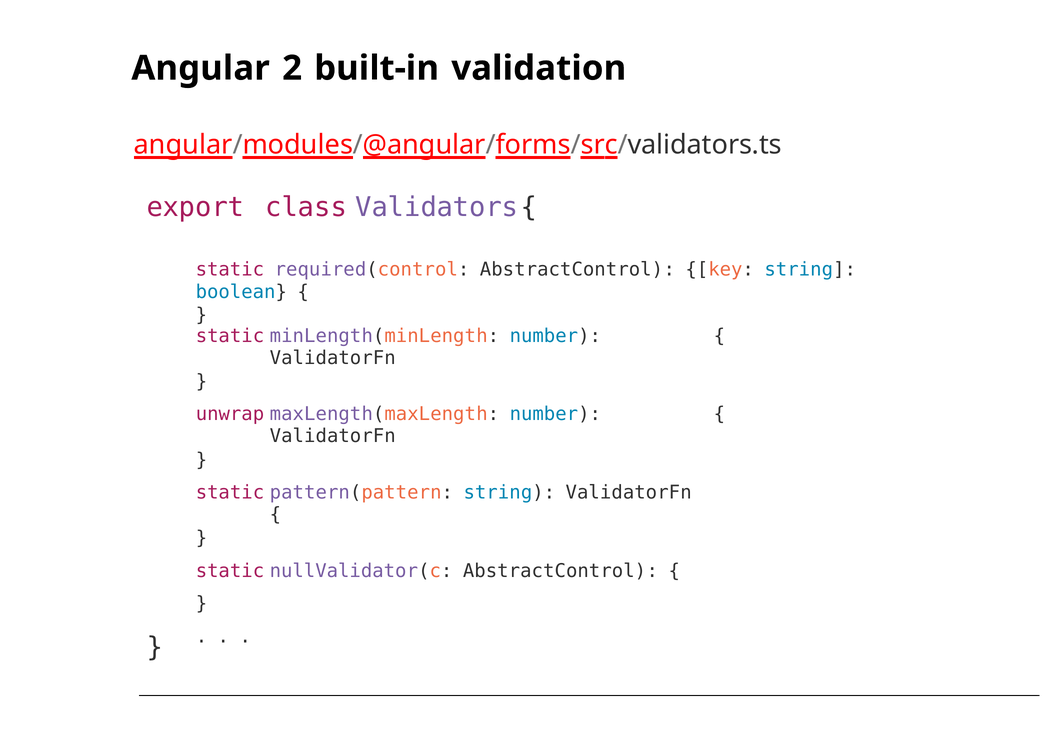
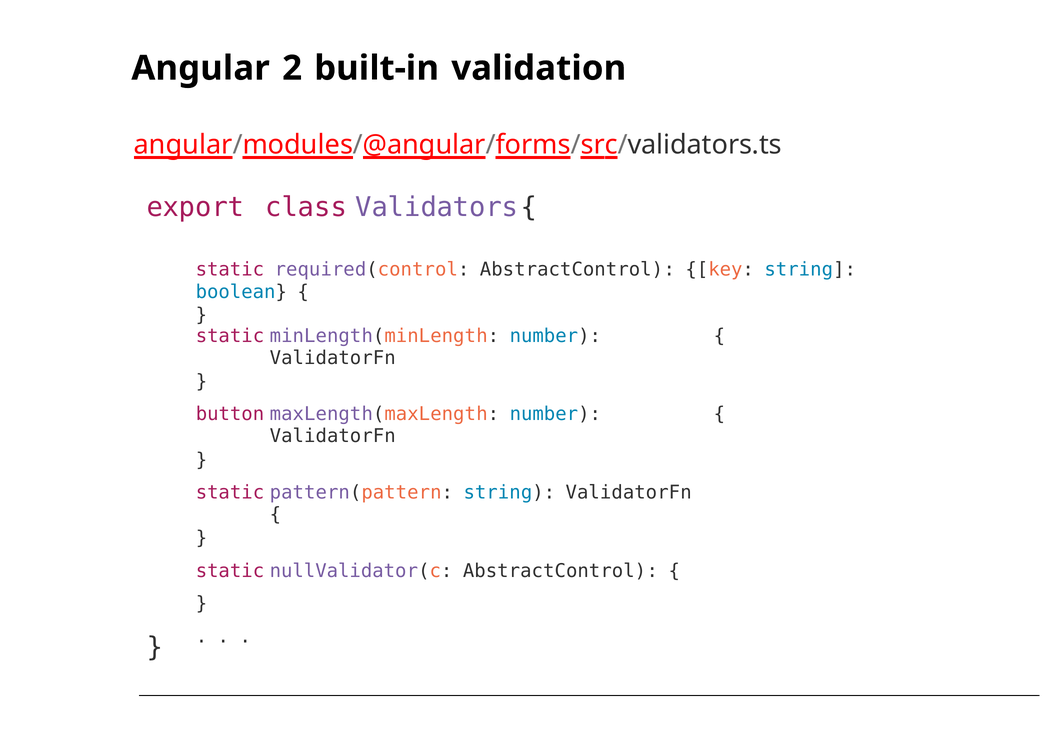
unwrap: unwrap -> button
